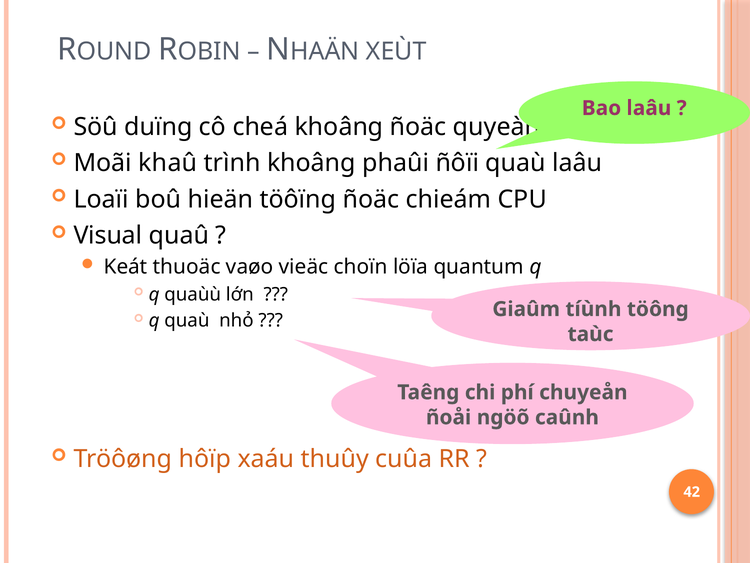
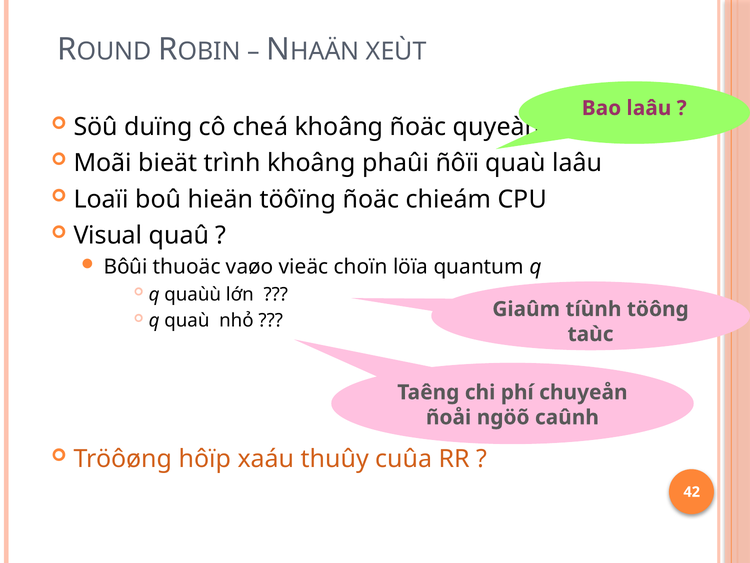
khaû: khaû -> bieät
Keát: Keát -> Bôûi
